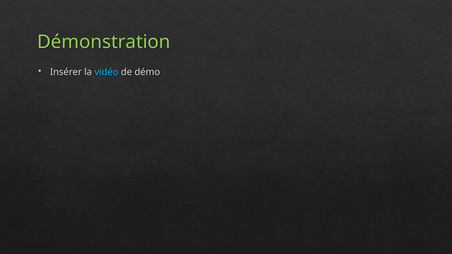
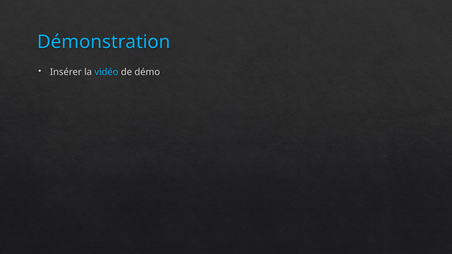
Démonstration colour: light green -> light blue
